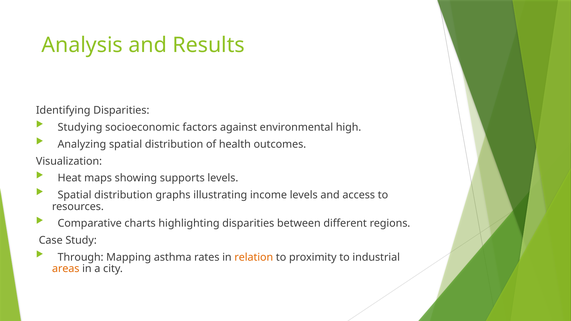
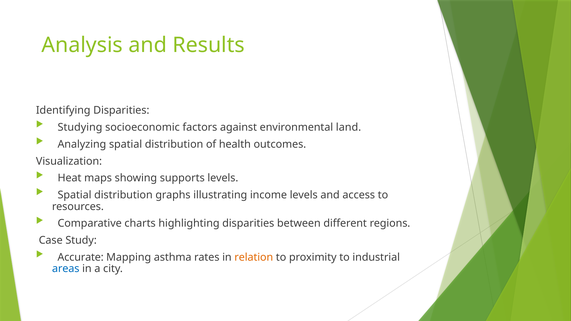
high: high -> land
Through: Through -> Accurate
areas colour: orange -> blue
